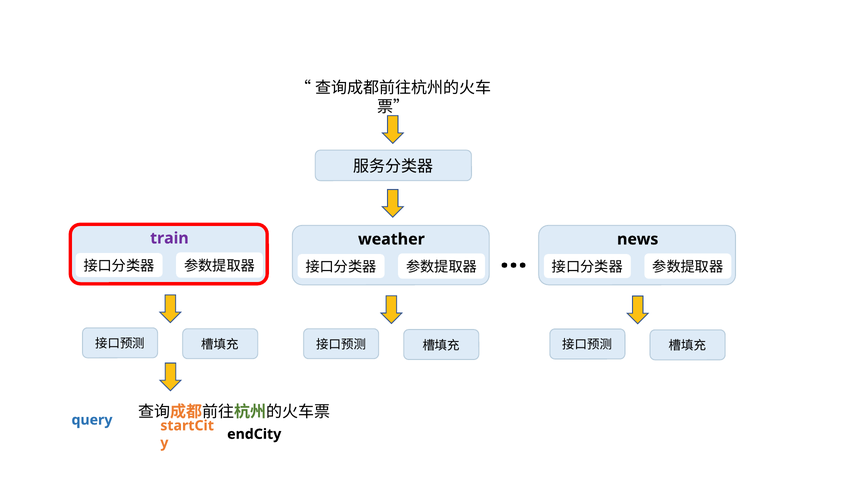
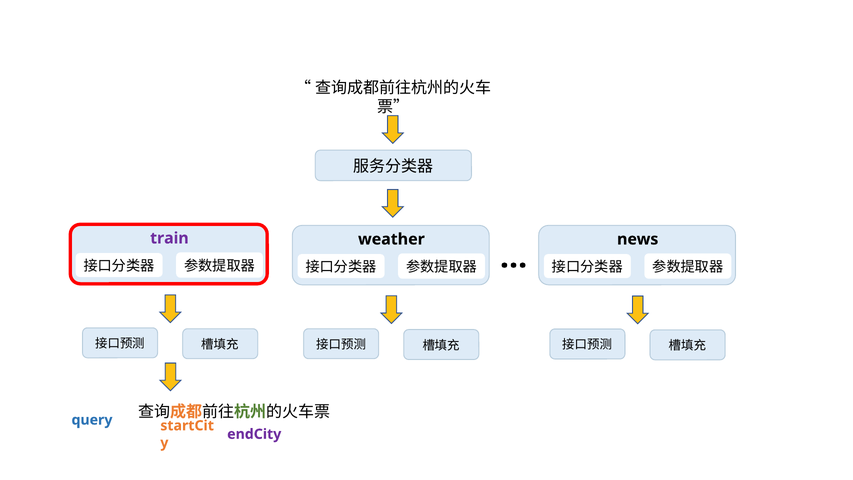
endCity colour: black -> purple
